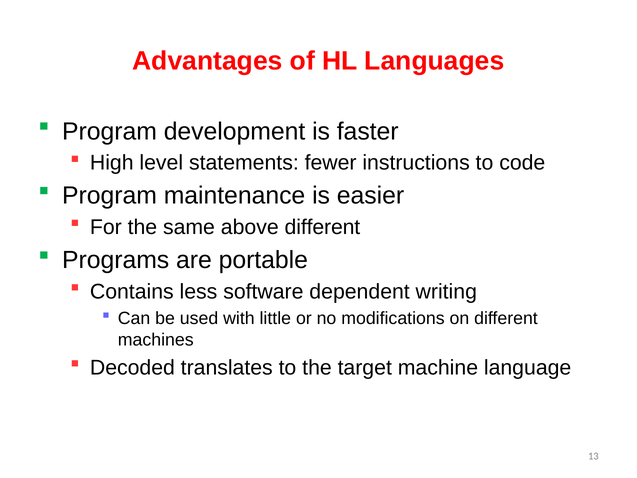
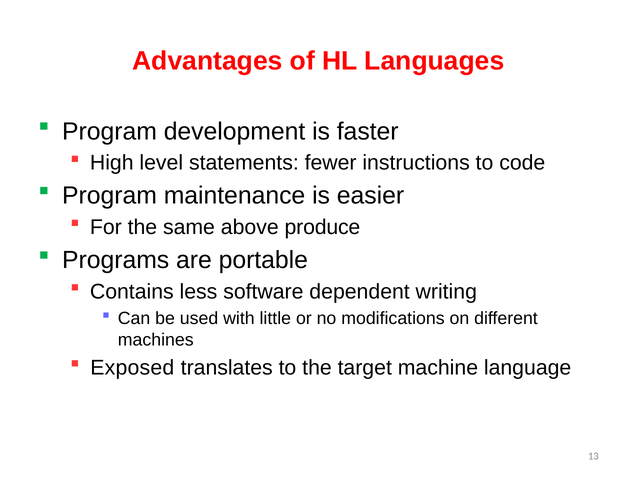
above different: different -> produce
Decoded: Decoded -> Exposed
